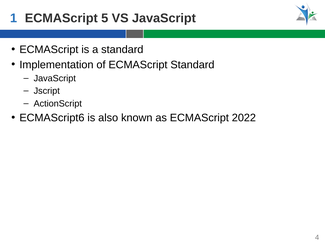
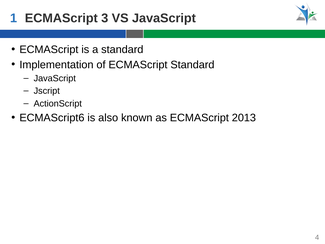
5: 5 -> 3
2022: 2022 -> 2013
